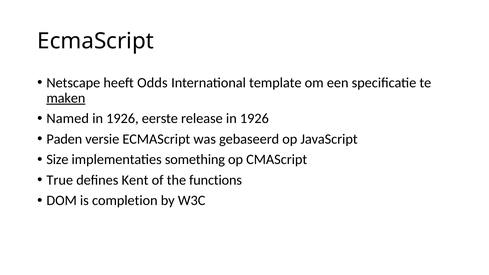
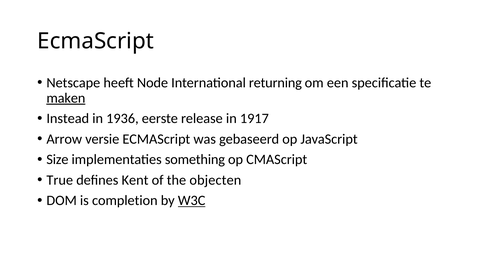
Odds: Odds -> Node
template: template -> returning
Named: Named -> Instead
1926 at (122, 119): 1926 -> 1936
release in 1926: 1926 -> 1917
Paden: Paden -> Arrow
functions: functions -> objecten
W3C underline: none -> present
